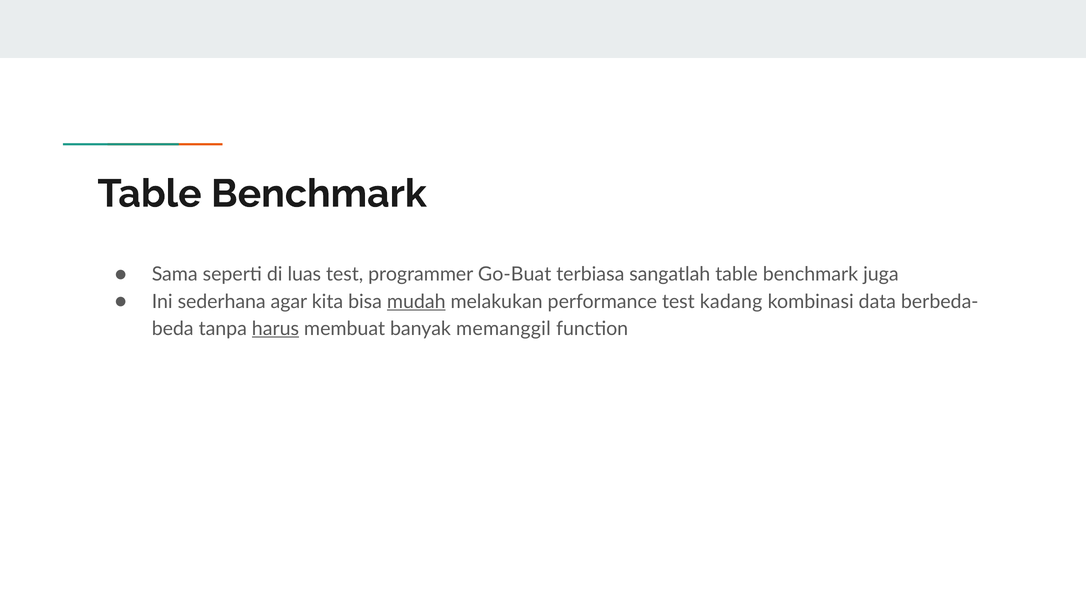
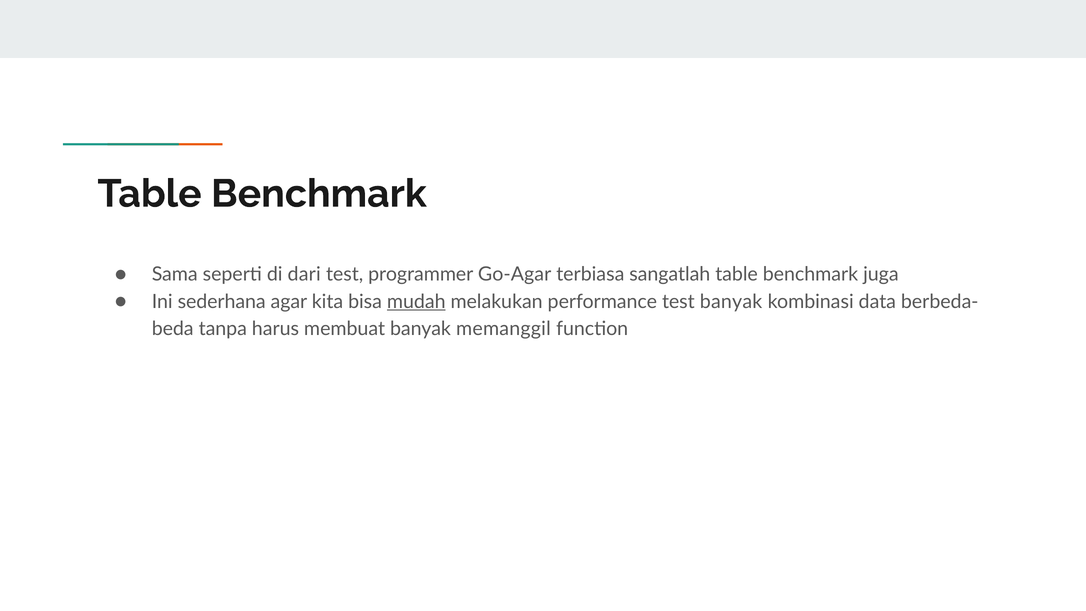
luas: luas -> dari
Go-Buat: Go-Buat -> Go-Agar
test kadang: kadang -> banyak
harus underline: present -> none
